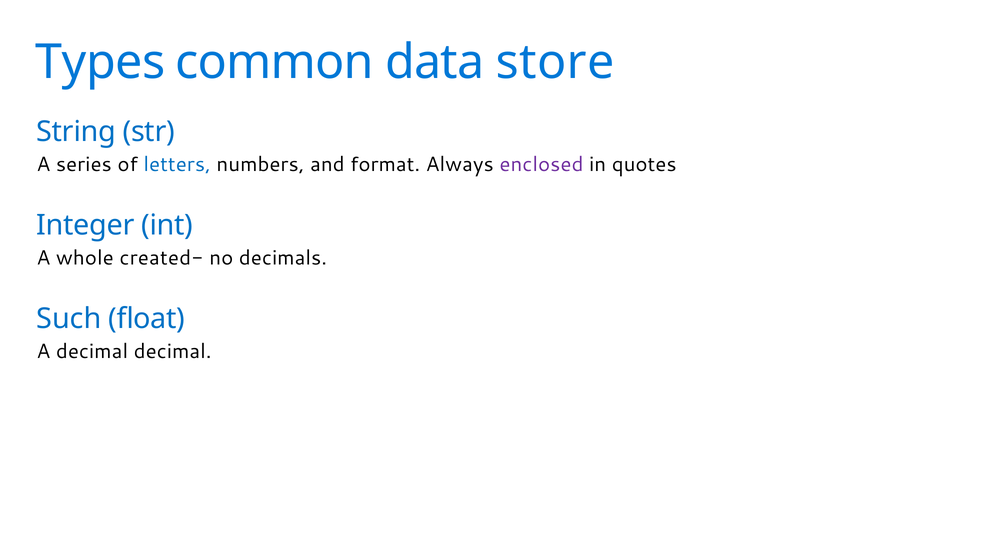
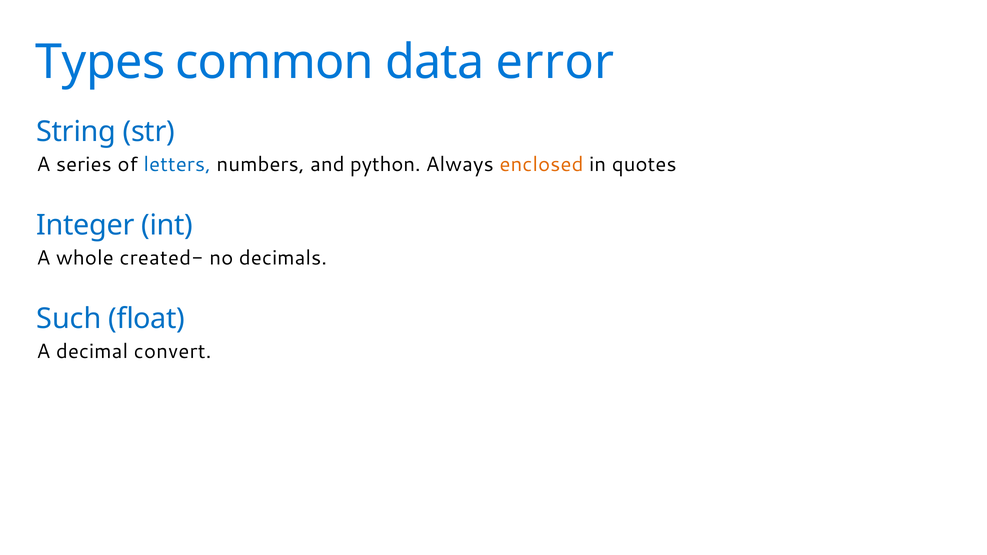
store: store -> error
format: format -> python
enclosed colour: purple -> orange
decimal decimal: decimal -> convert
